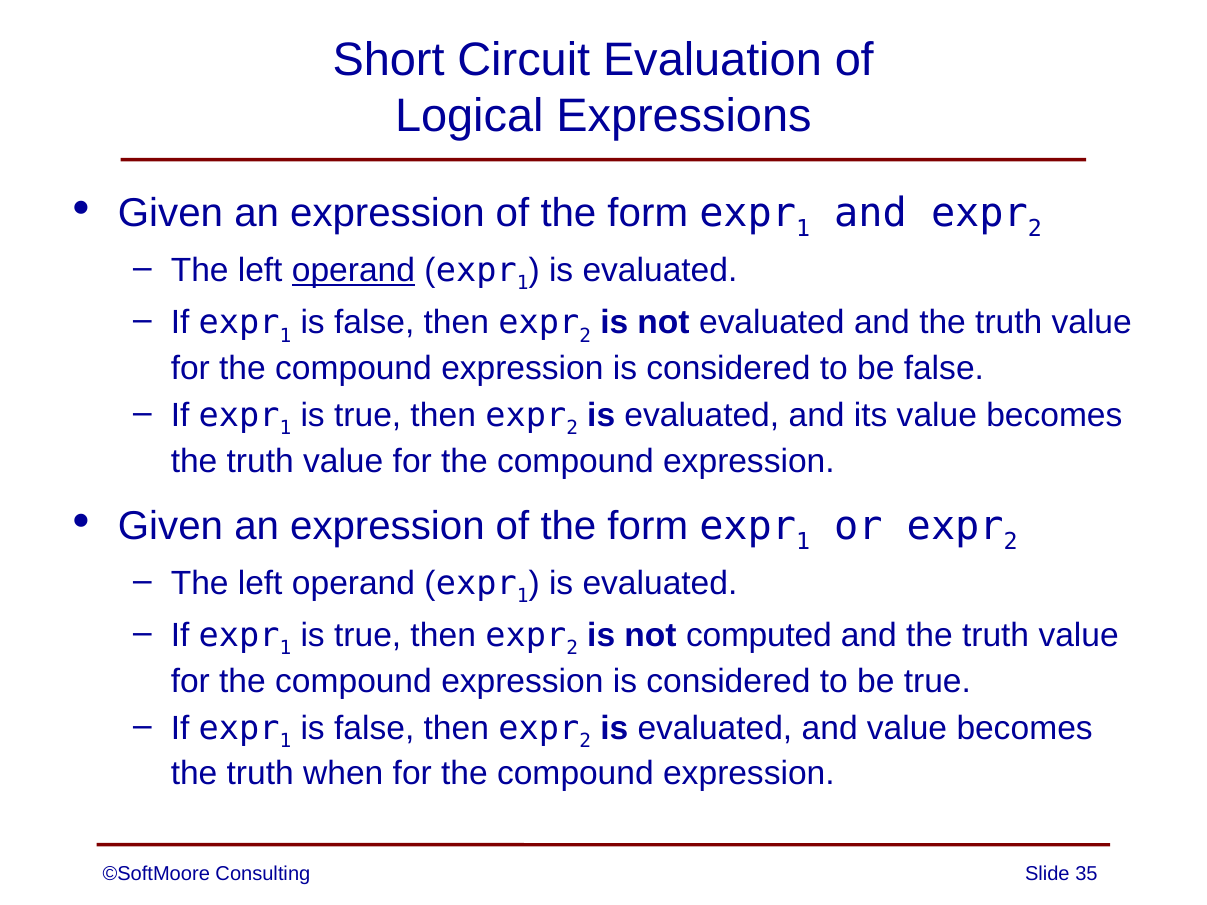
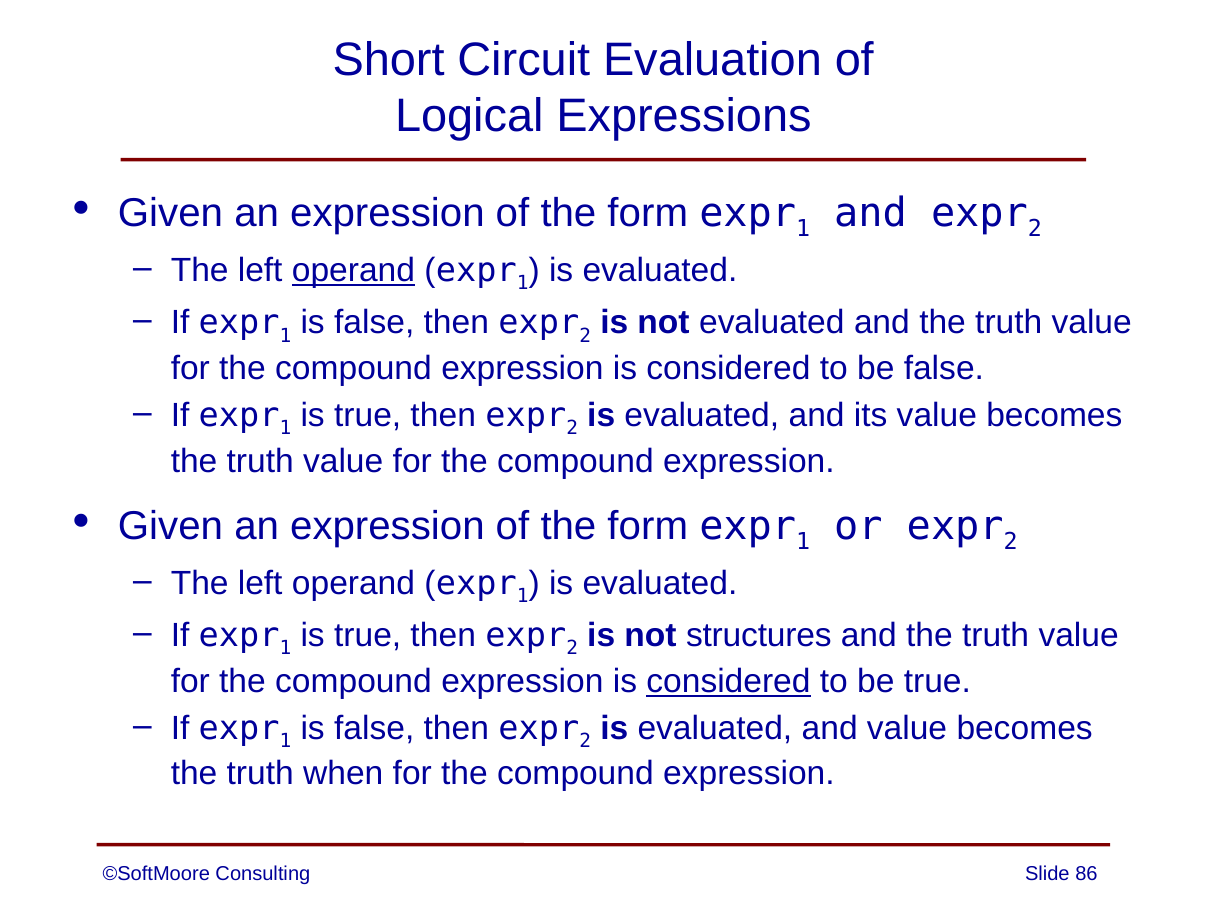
computed: computed -> structures
considered at (728, 681) underline: none -> present
35: 35 -> 86
